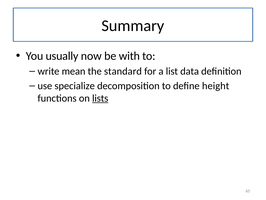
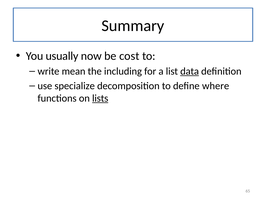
with: with -> cost
standard: standard -> including
data underline: none -> present
height: height -> where
